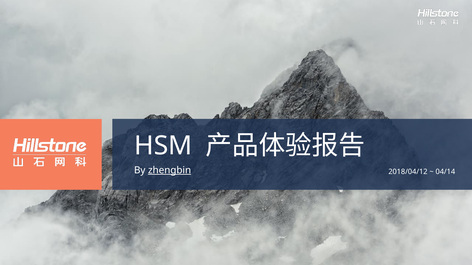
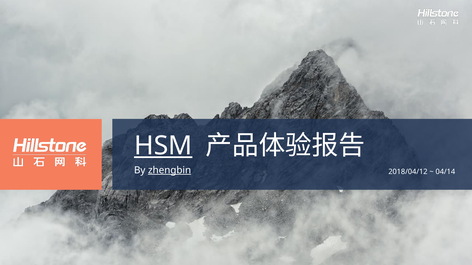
HSM underline: none -> present
